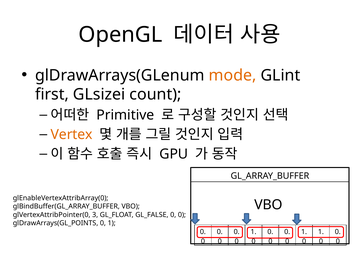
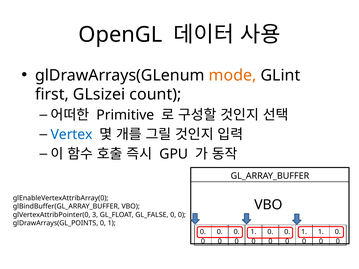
Vertex colour: orange -> blue
